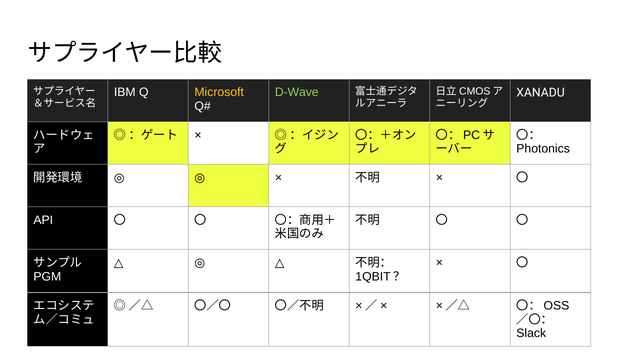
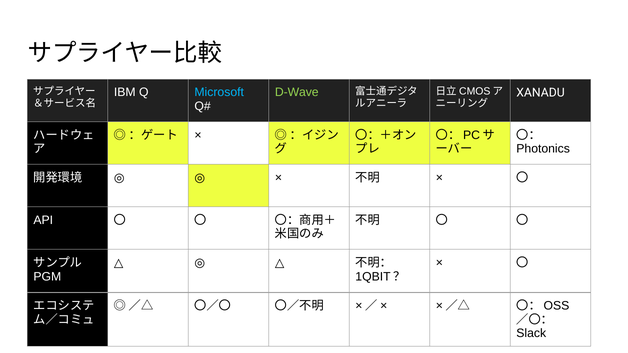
Microsoft colour: yellow -> light blue
